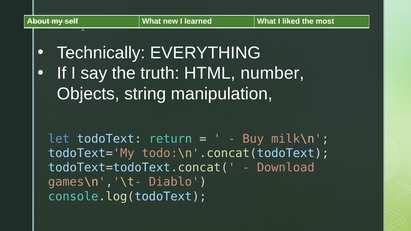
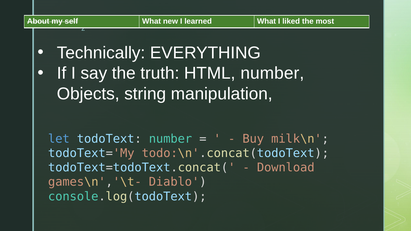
todoText return: return -> number
